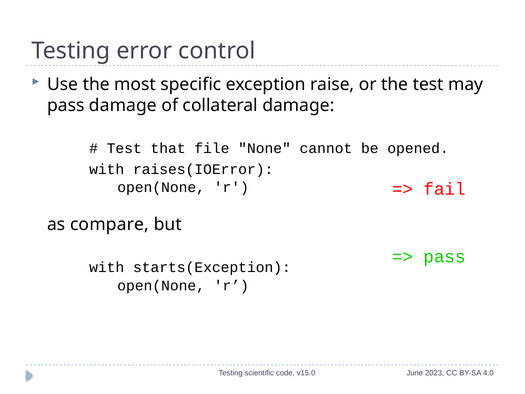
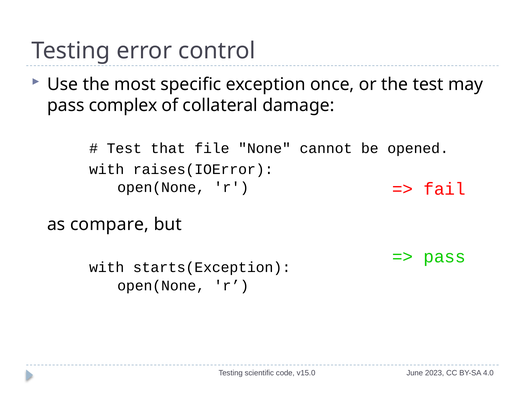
raise: raise -> once
pass damage: damage -> complex
